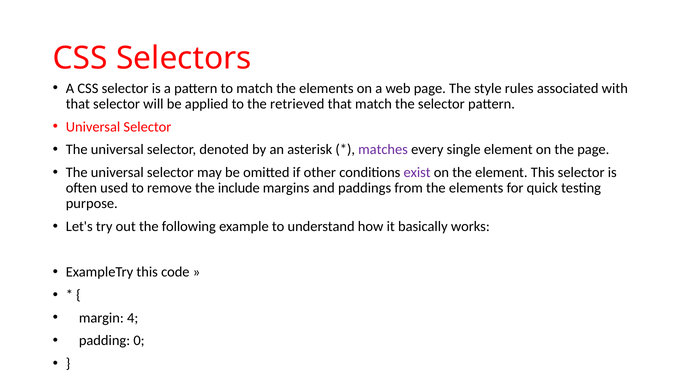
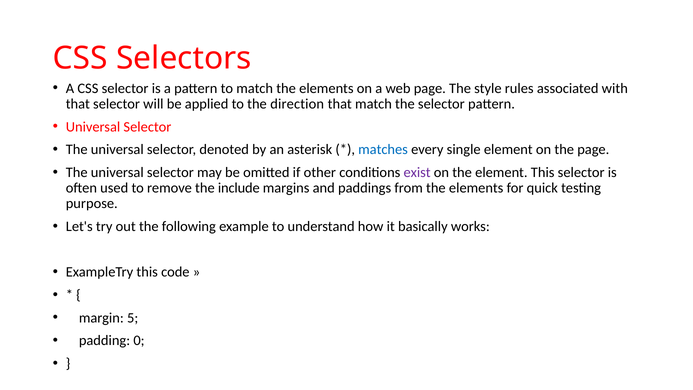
retrieved: retrieved -> direction
matches colour: purple -> blue
4: 4 -> 5
